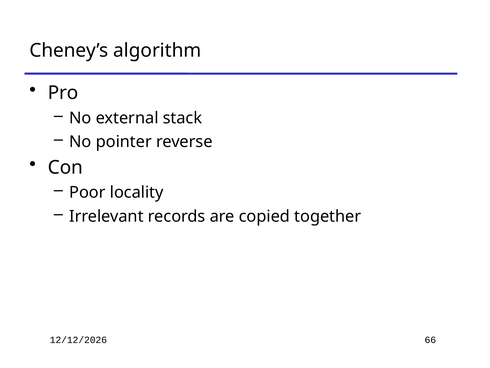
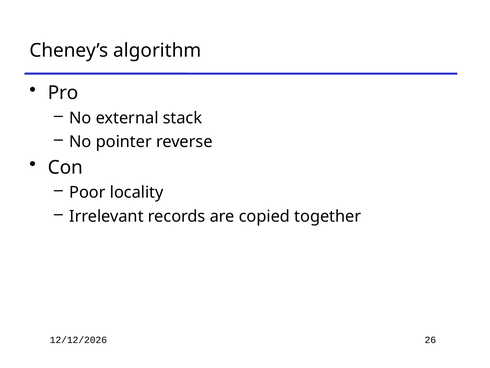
66: 66 -> 26
